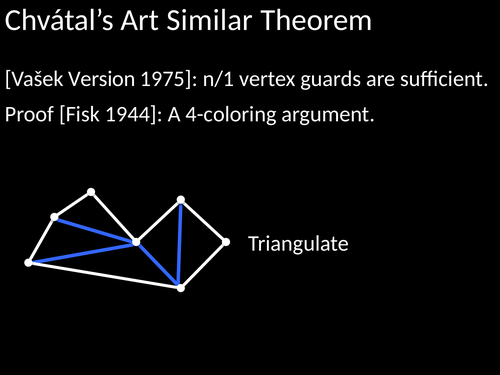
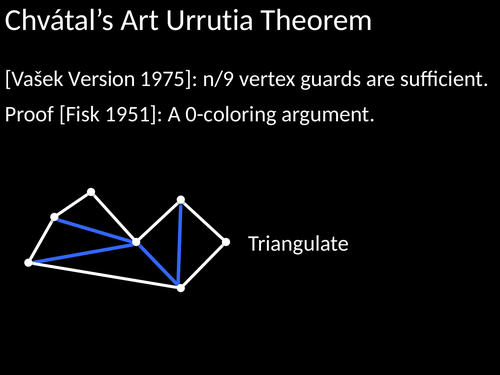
Similar: Similar -> Urrutia
n/1: n/1 -> n/9
1944: 1944 -> 1951
4-coloring: 4-coloring -> 0-coloring
